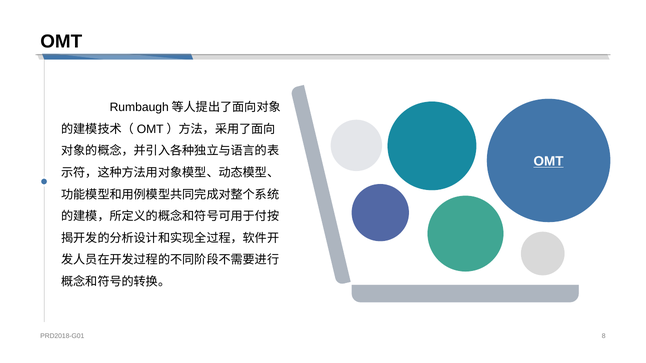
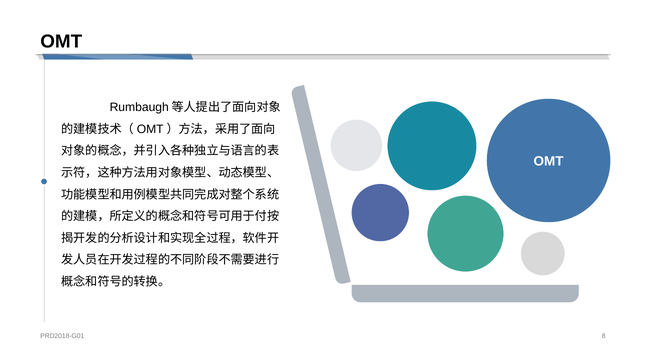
OMT at (549, 162) underline: present -> none
